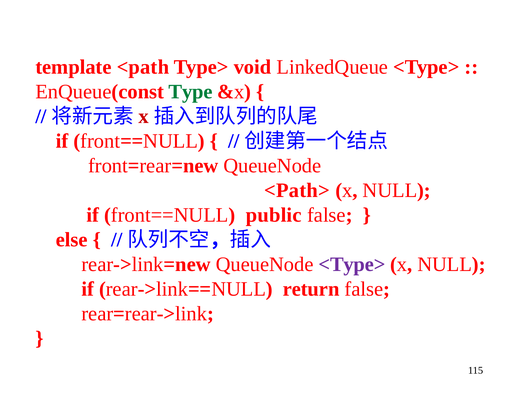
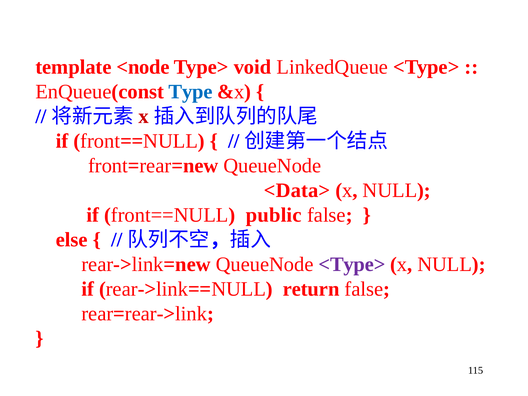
<path: <path -> <node
Type colour: green -> blue
<Path>: <Path> -> <Data>
